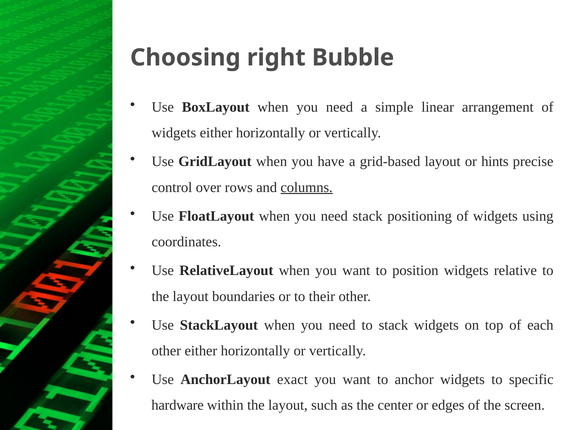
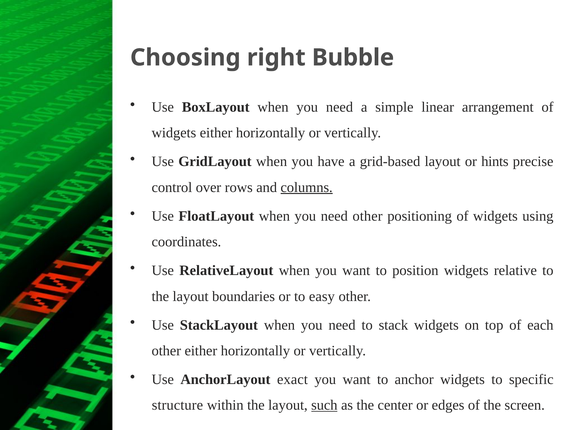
need stack: stack -> other
their: their -> easy
hardware: hardware -> structure
such underline: none -> present
